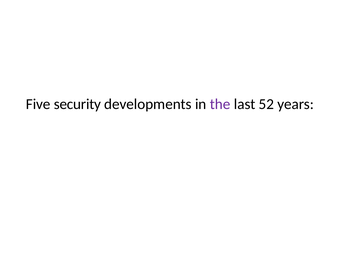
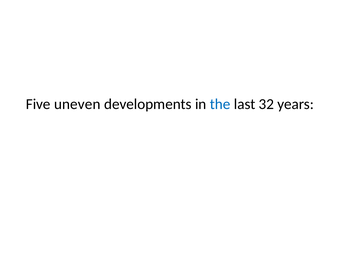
security: security -> uneven
the colour: purple -> blue
52: 52 -> 32
